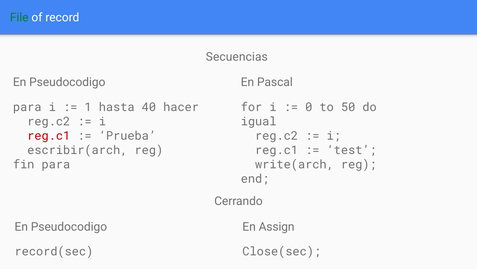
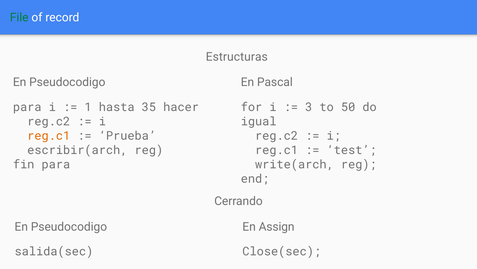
Secuencias: Secuencias -> Estructuras
40: 40 -> 35
0: 0 -> 3
reg.c1 at (49, 136) colour: red -> orange
record(sec: record(sec -> salida(sec
